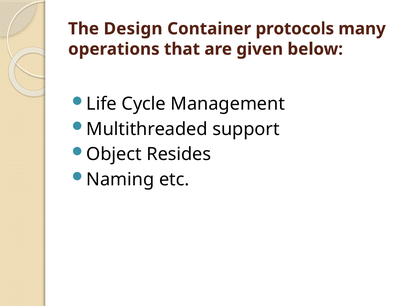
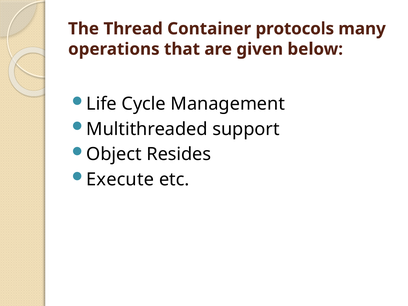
Design: Design -> Thread
Naming: Naming -> Execute
